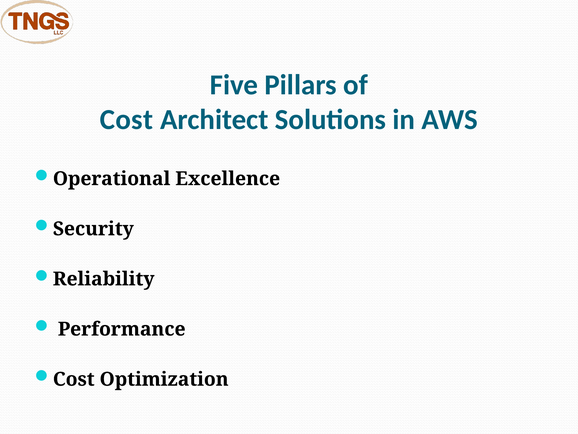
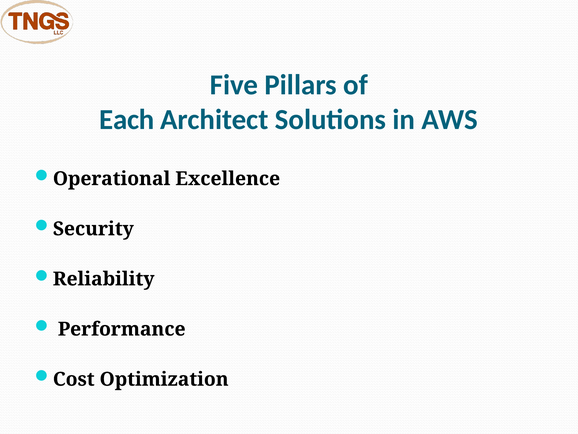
Cost at (127, 120): Cost -> Each
